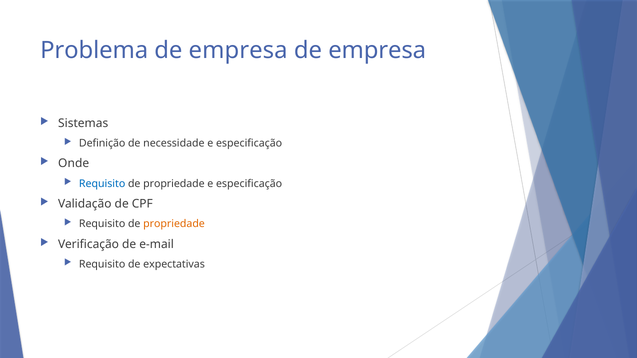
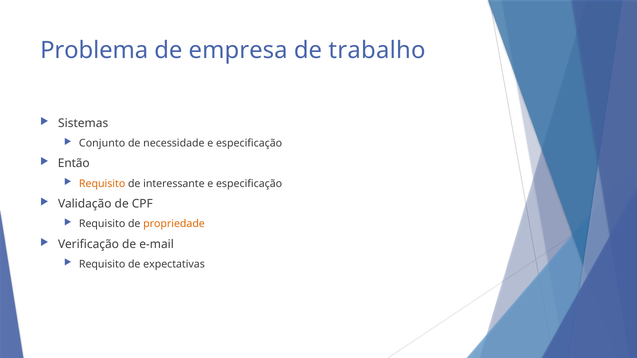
empresa at (377, 50): empresa -> trabalho
Definição: Definição -> Conjunto
Onde: Onde -> Então
Requisito at (102, 184) colour: blue -> orange
propriedade at (174, 184): propriedade -> interessante
